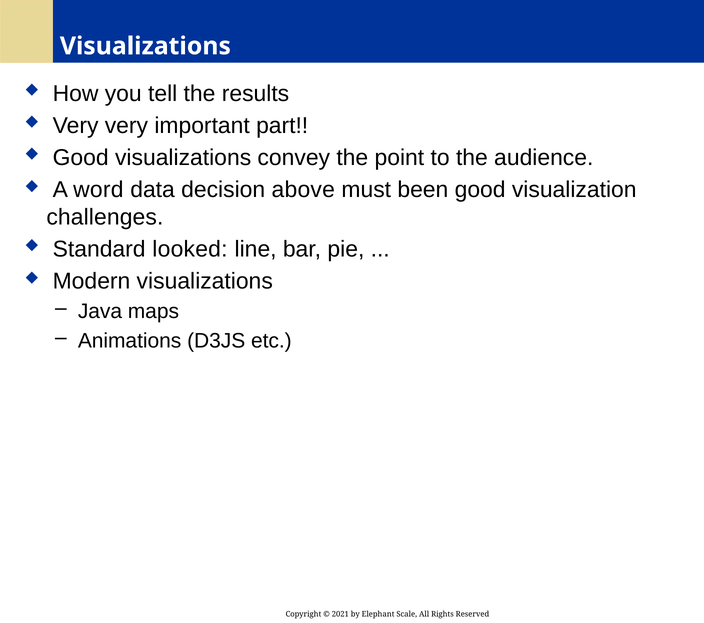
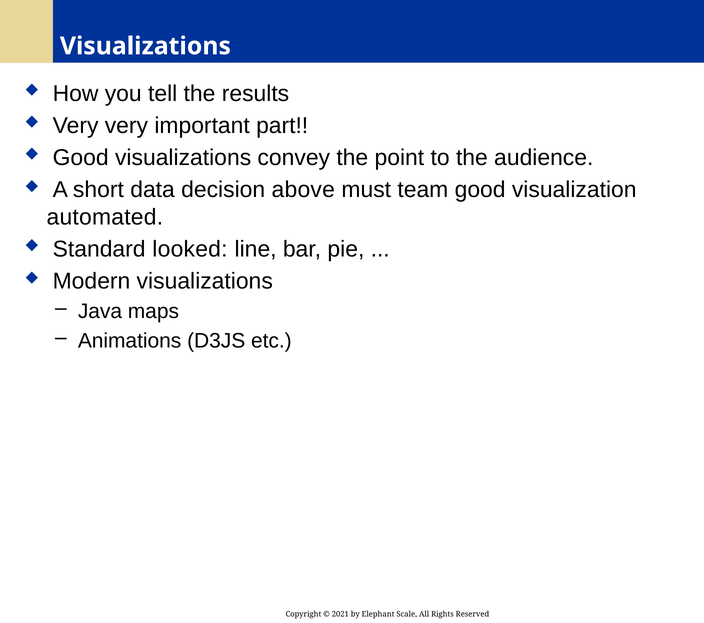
word: word -> short
been: been -> team
challenges: challenges -> automated
